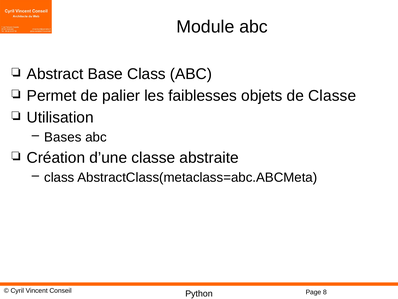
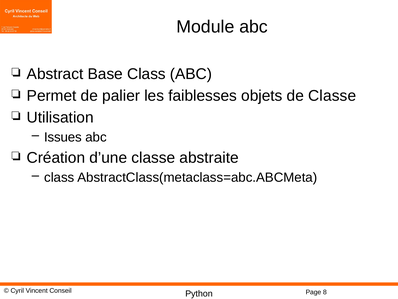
Bases: Bases -> Issues
